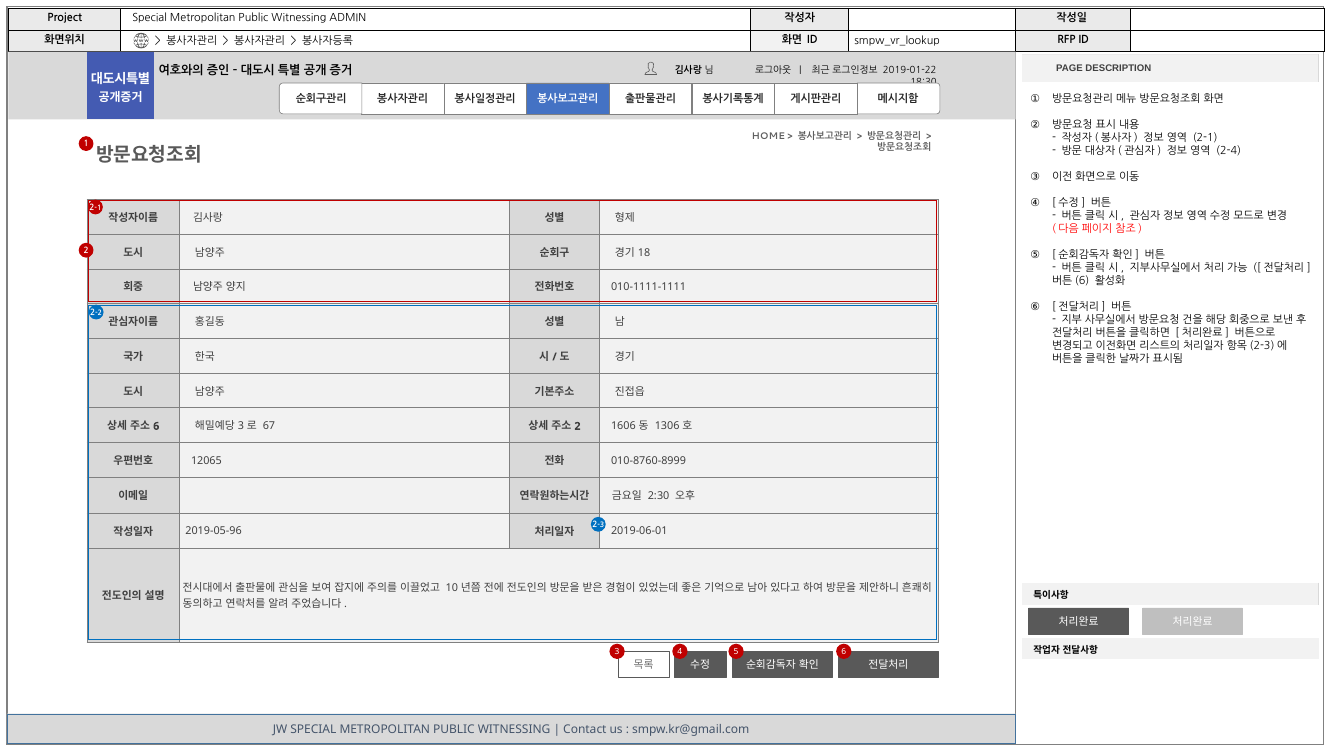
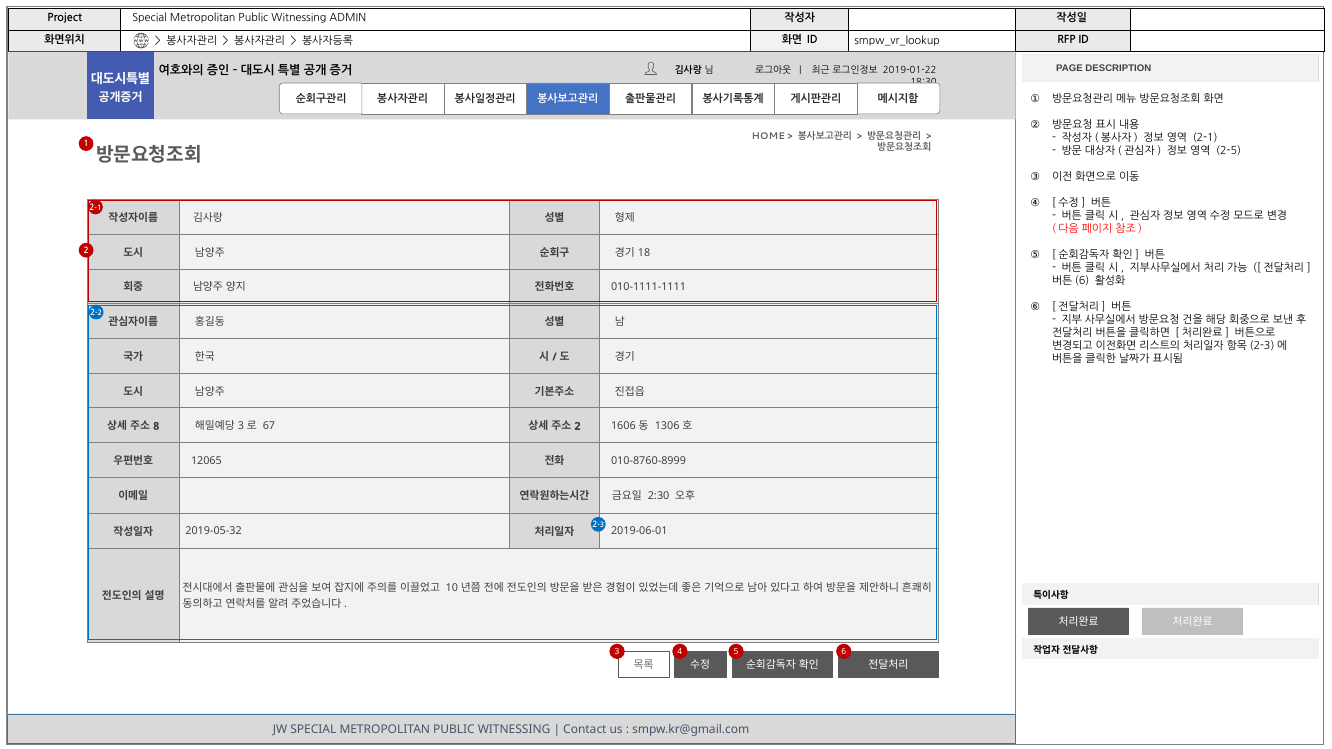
2-4: 2-4 -> 2-5
6 at (156, 426): 6 -> 8
2019-05-96: 2019-05-96 -> 2019-05-32
